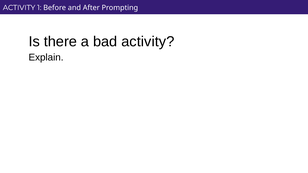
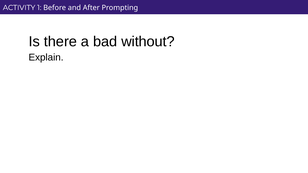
bad activity: activity -> without
